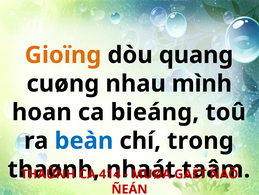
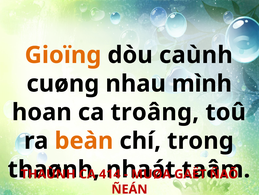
quang: quang -> caùnh
bieáng: bieáng -> troâng
beàn colour: blue -> orange
